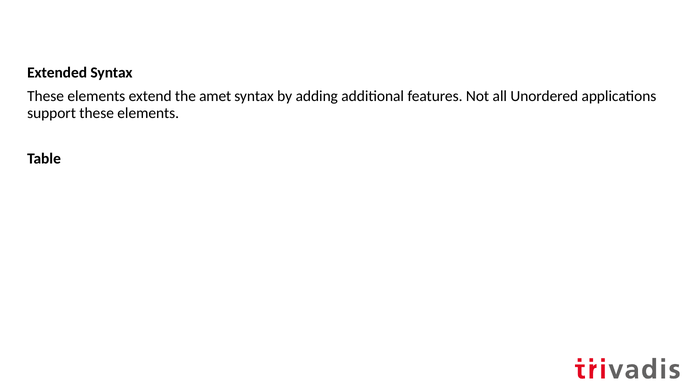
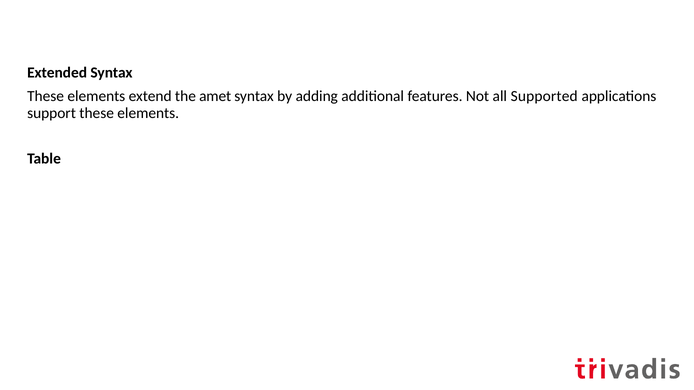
Unordered: Unordered -> Supported
